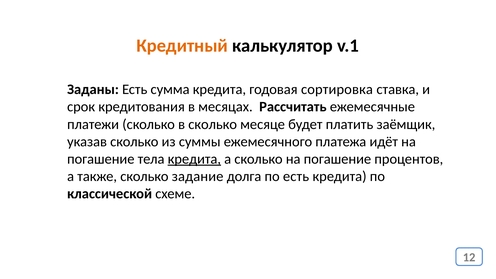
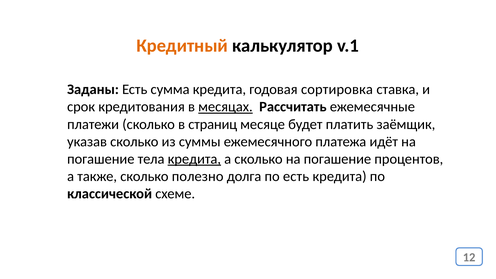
месяцах underline: none -> present
в сколько: сколько -> страниц
задание: задание -> полезно
